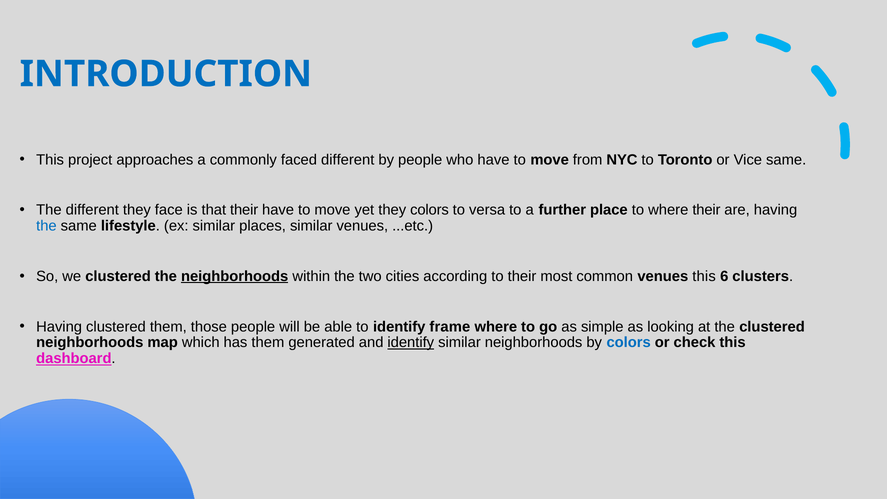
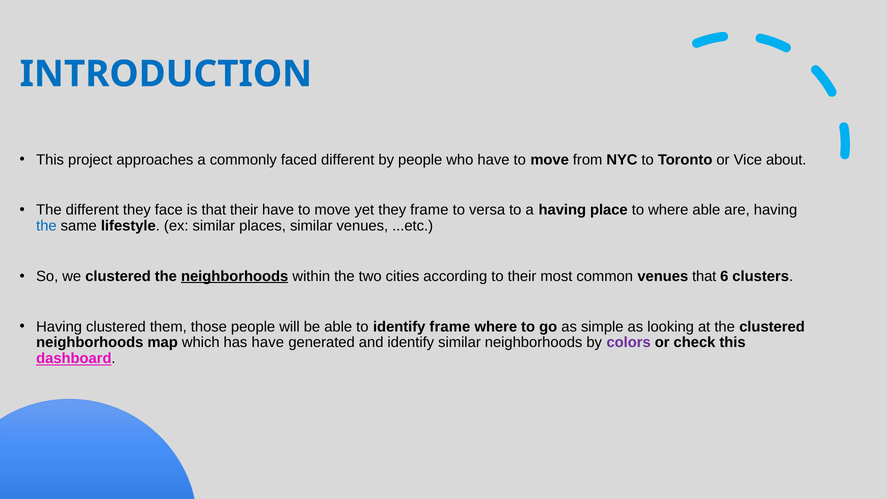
Vice same: same -> about
they colors: colors -> frame
a further: further -> having
where their: their -> able
venues this: this -> that
has them: them -> have
identify at (411, 343) underline: present -> none
colors at (629, 343) colour: blue -> purple
